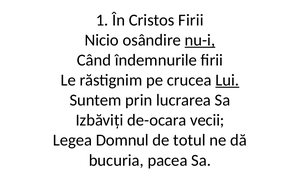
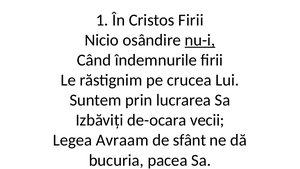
Lui underline: present -> none
Domnul: Domnul -> Avraam
totul: totul -> sfânt
